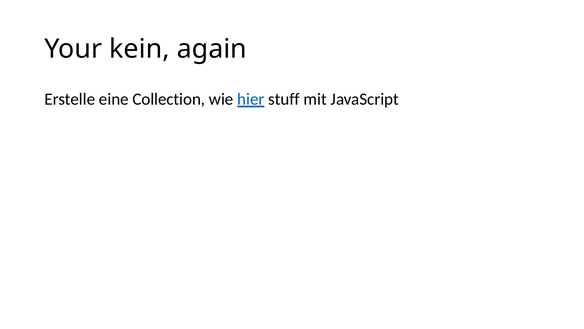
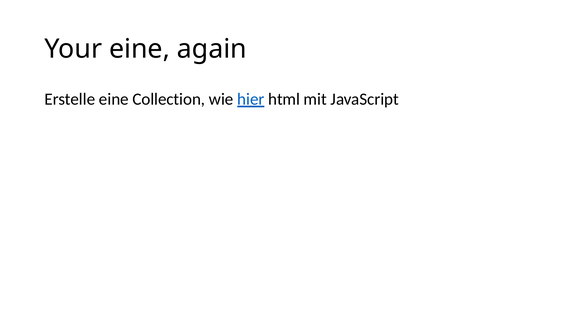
Your kein: kein -> eine
stuff: stuff -> html
